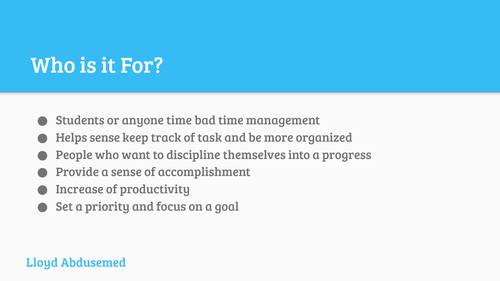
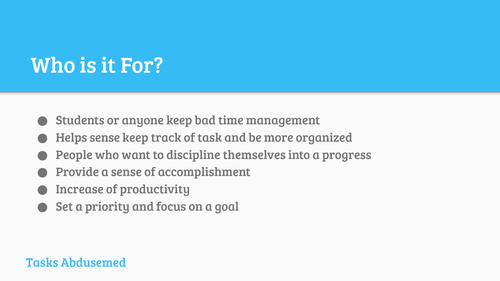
anyone time: time -> keep
Lloyd: Lloyd -> Tasks
